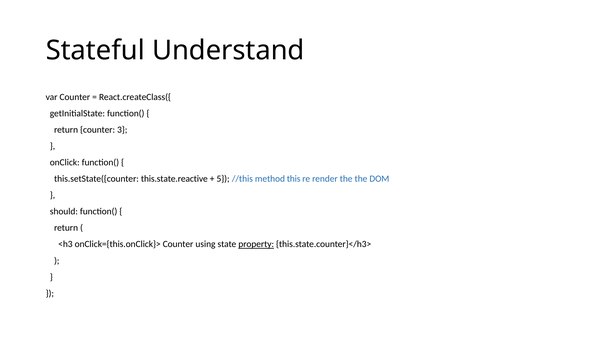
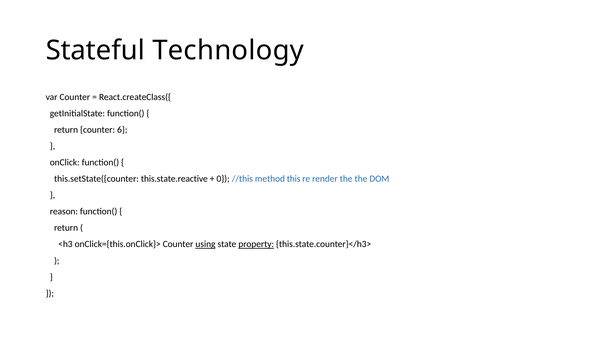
Understand: Understand -> Technology
3: 3 -> 6
5: 5 -> 0
should: should -> reason
using underline: none -> present
